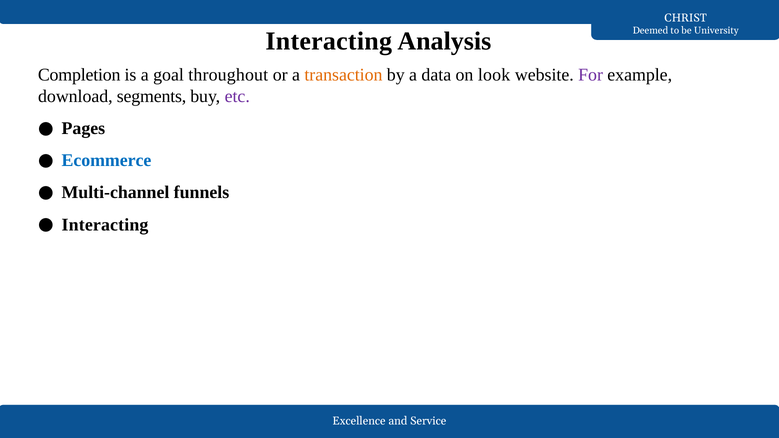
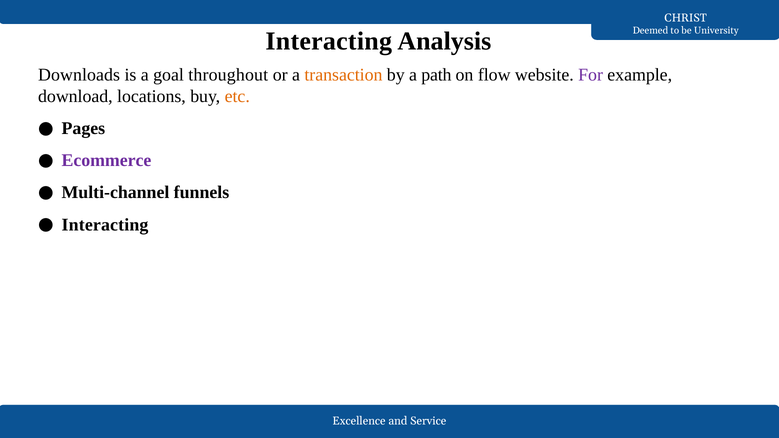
Completion: Completion -> Downloads
data: data -> path
look: look -> flow
segments: segments -> locations
etc colour: purple -> orange
Ecommerce colour: blue -> purple
